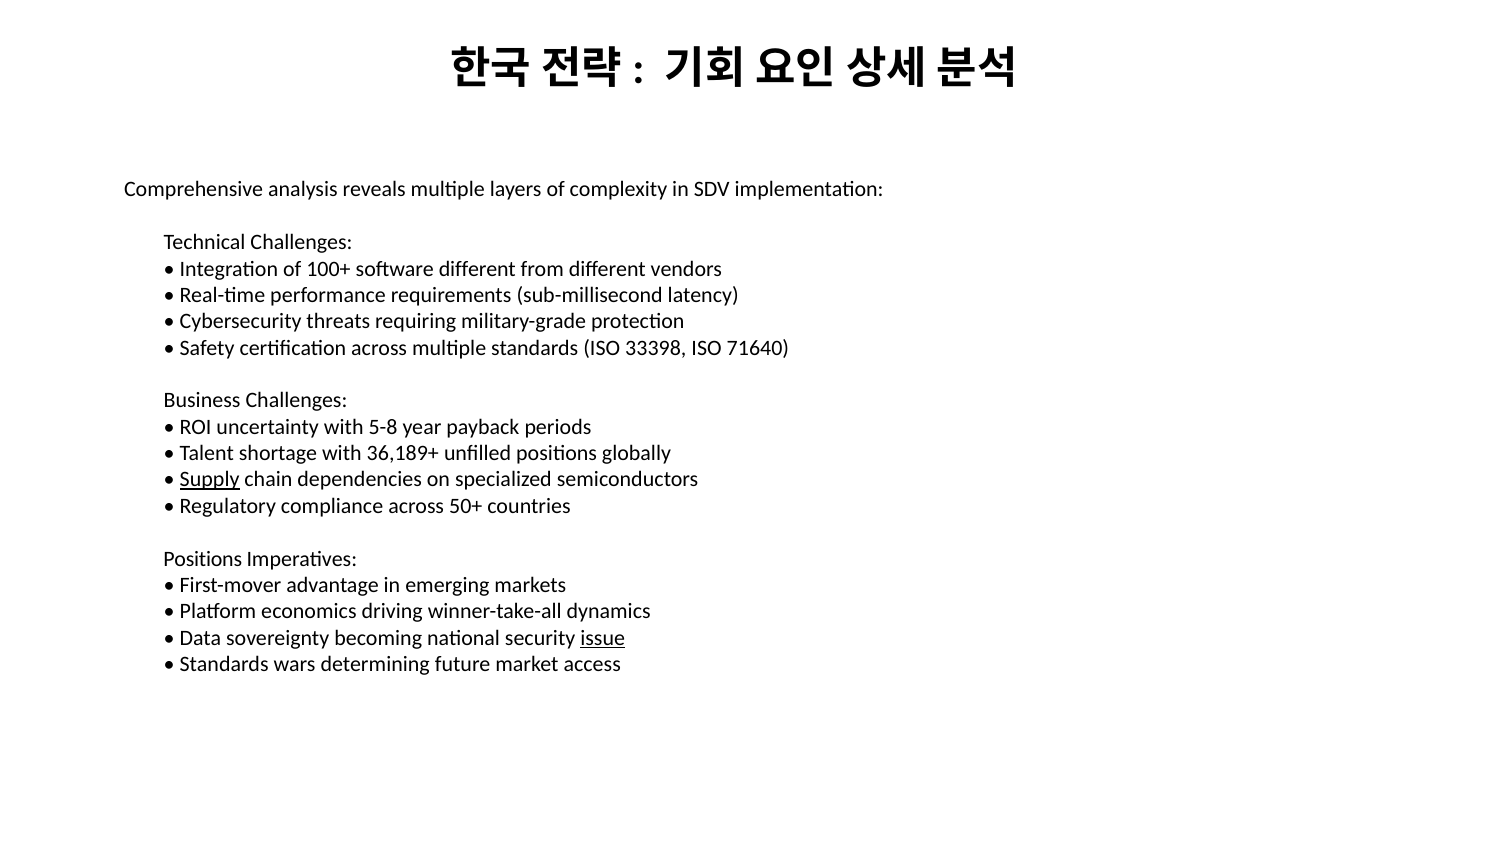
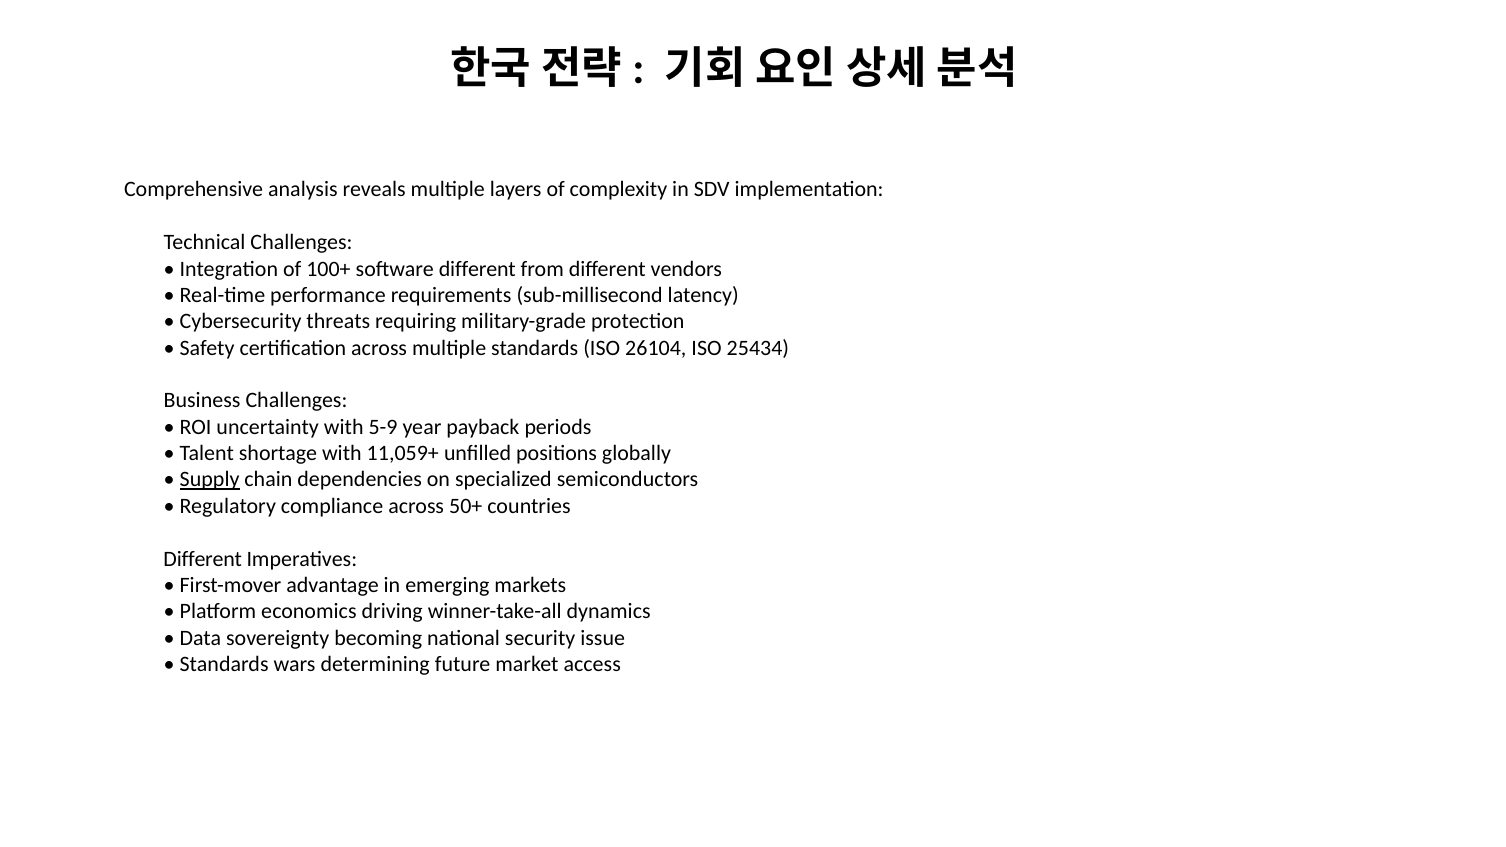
33398: 33398 -> 26104
71640: 71640 -> 25434
5-8: 5-8 -> 5-9
36,189+: 36,189+ -> 11,059+
Positions at (203, 559): Positions -> Different
issue underline: present -> none
